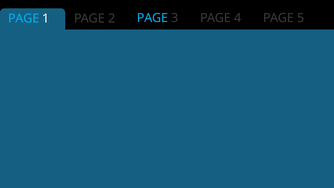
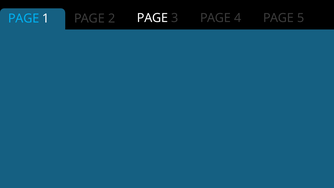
PAGE at (152, 18) colour: light blue -> white
